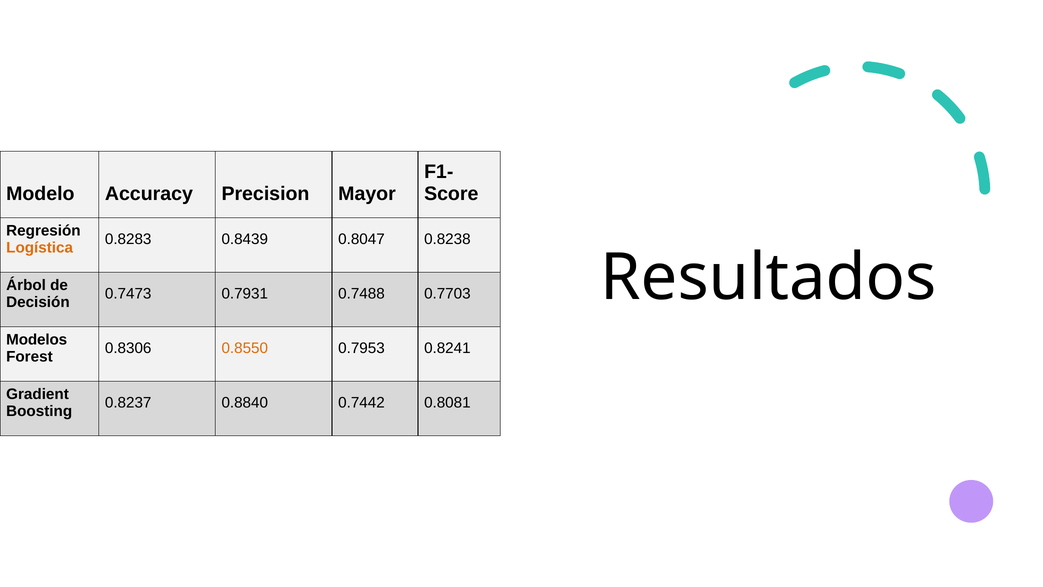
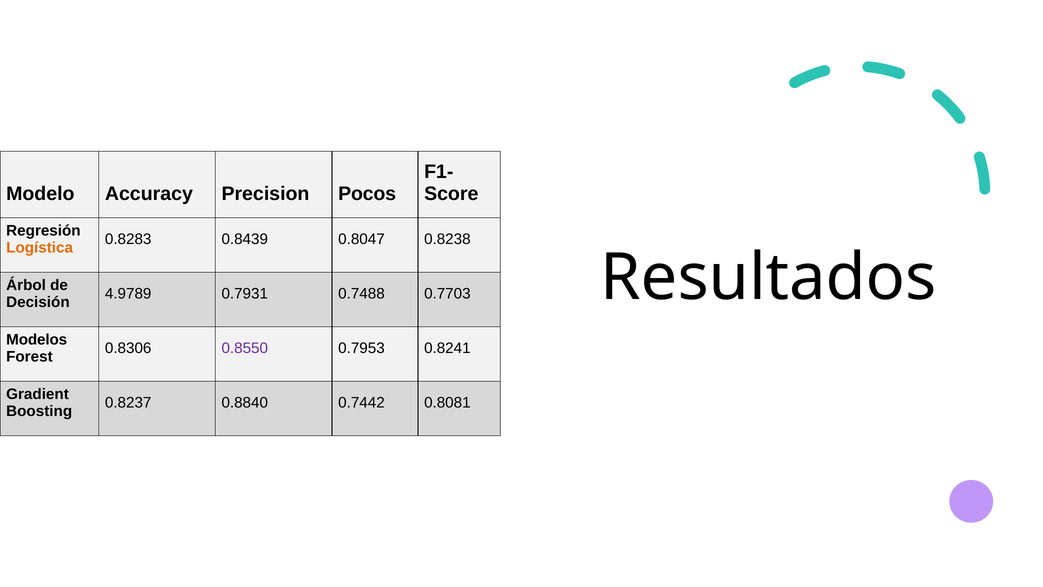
Mayor: Mayor -> Pocos
0.7473: 0.7473 -> 4.9789
0.8550 colour: orange -> purple
